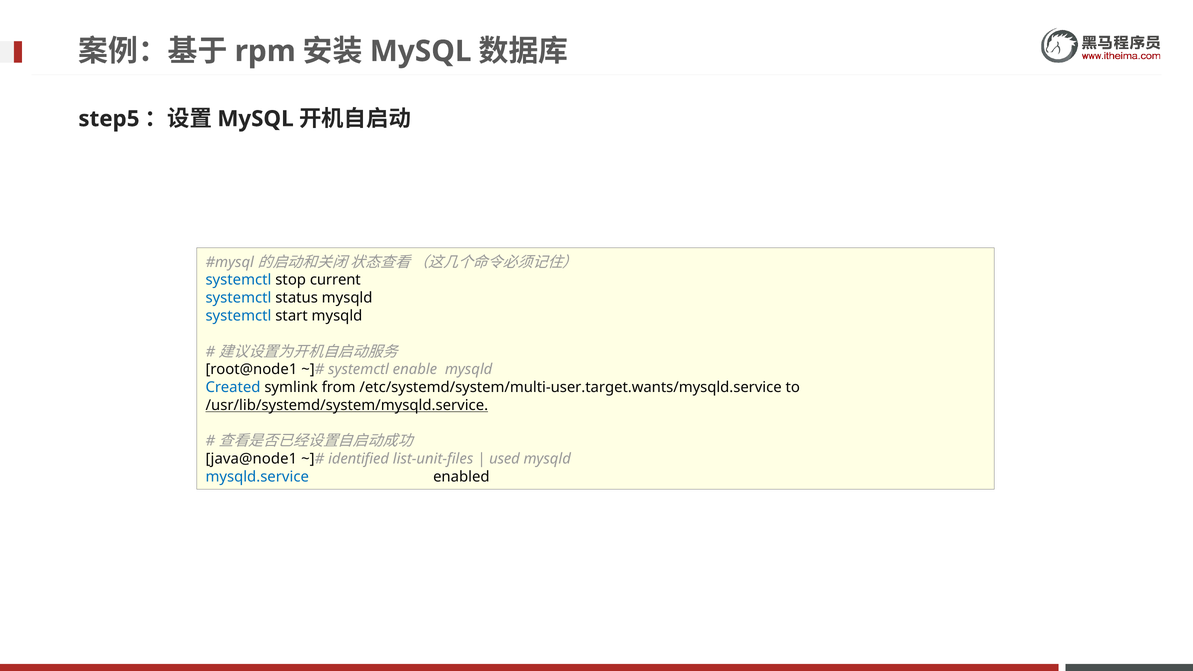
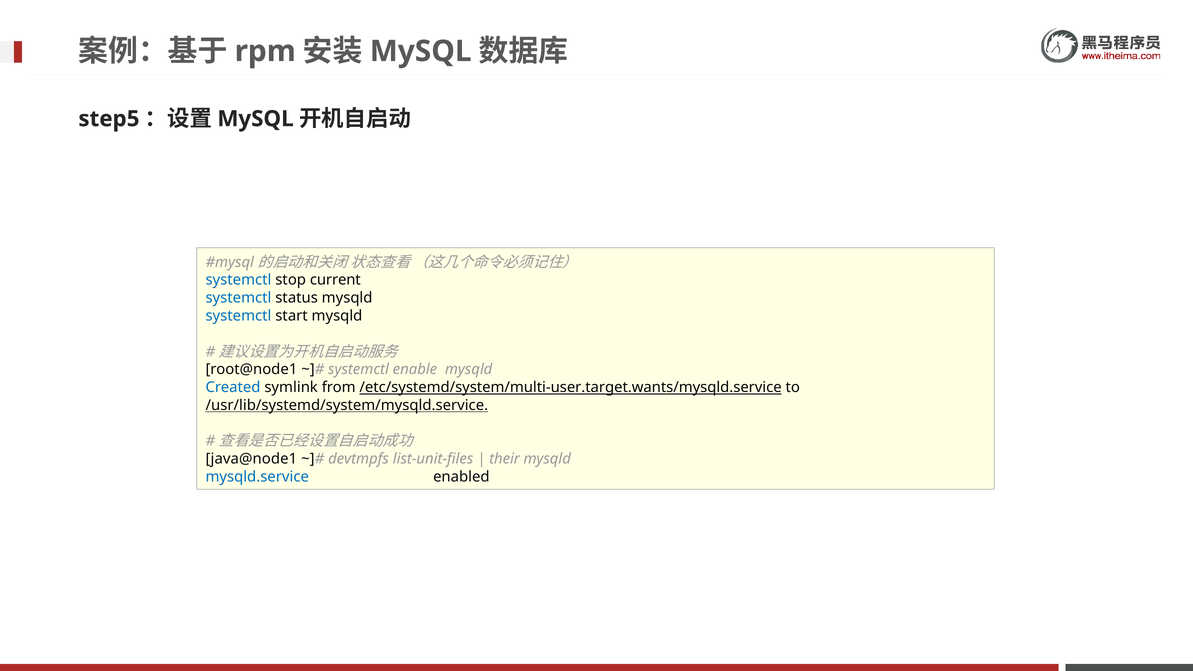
/etc/systemd/system/multi-user.target.wants/mysqld.service underline: none -> present
identified: identified -> devtmpfs
used: used -> their
